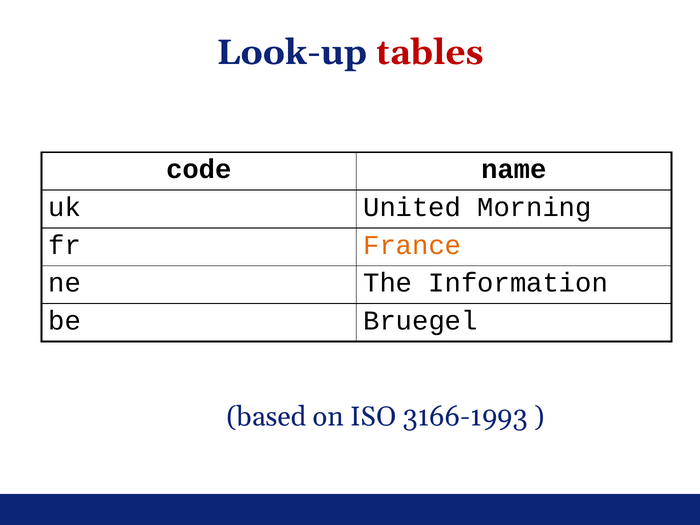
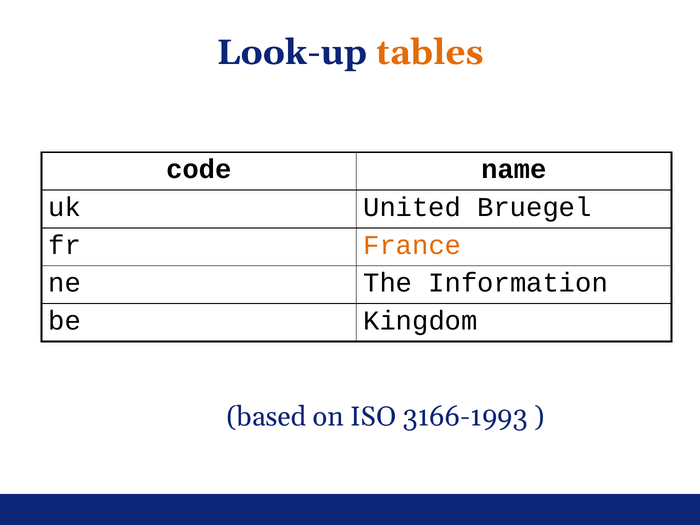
tables colour: red -> orange
Morning: Morning -> Bruegel
Bruegel: Bruegel -> Kingdom
